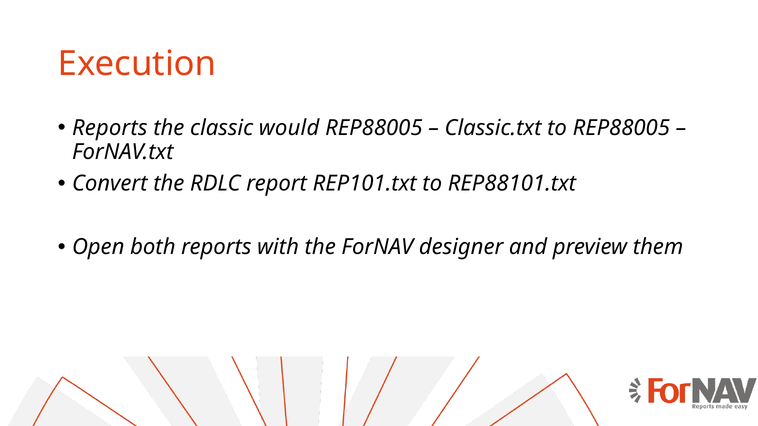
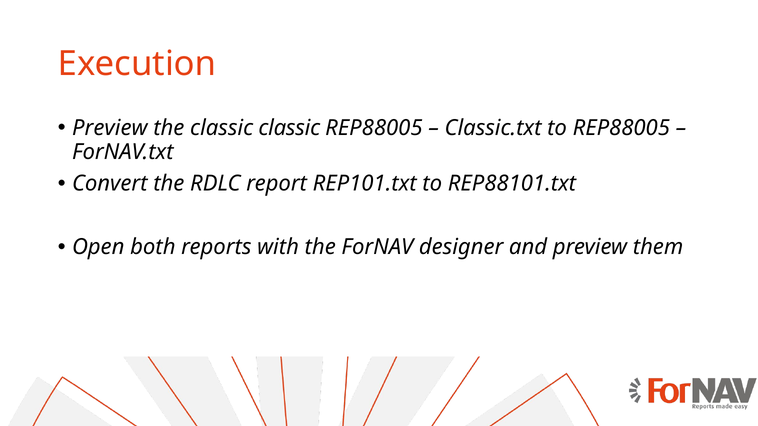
Reports at (110, 128): Reports -> Preview
classic would: would -> classic
